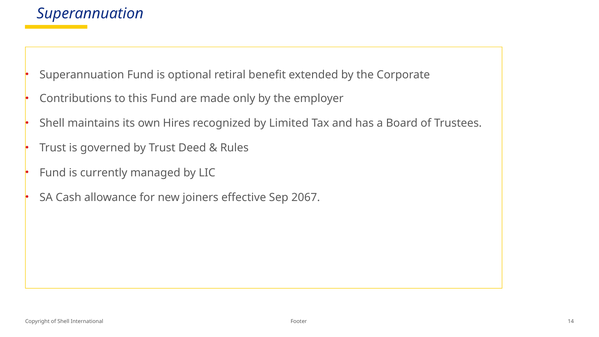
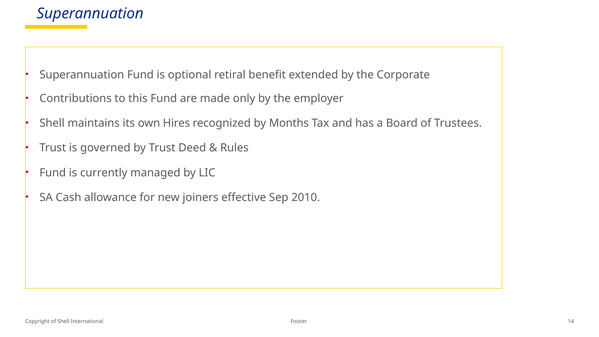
Limited: Limited -> Months
2067: 2067 -> 2010
